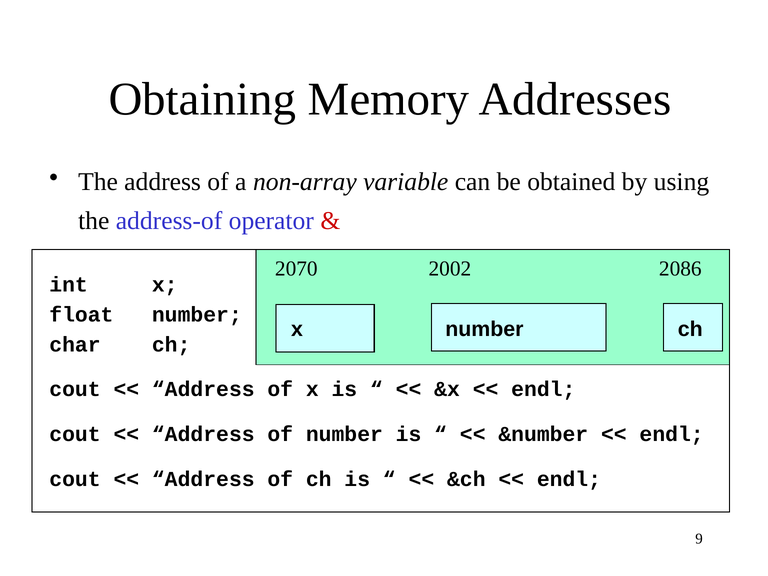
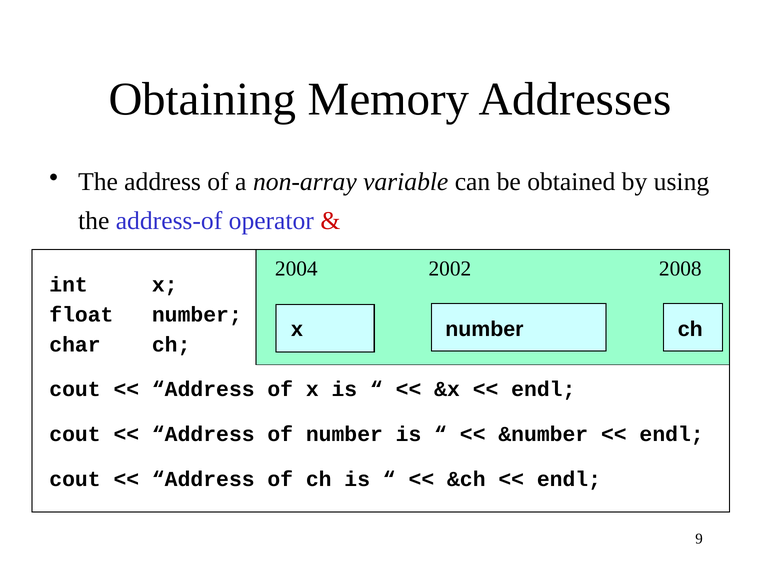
2070: 2070 -> 2004
2086: 2086 -> 2008
